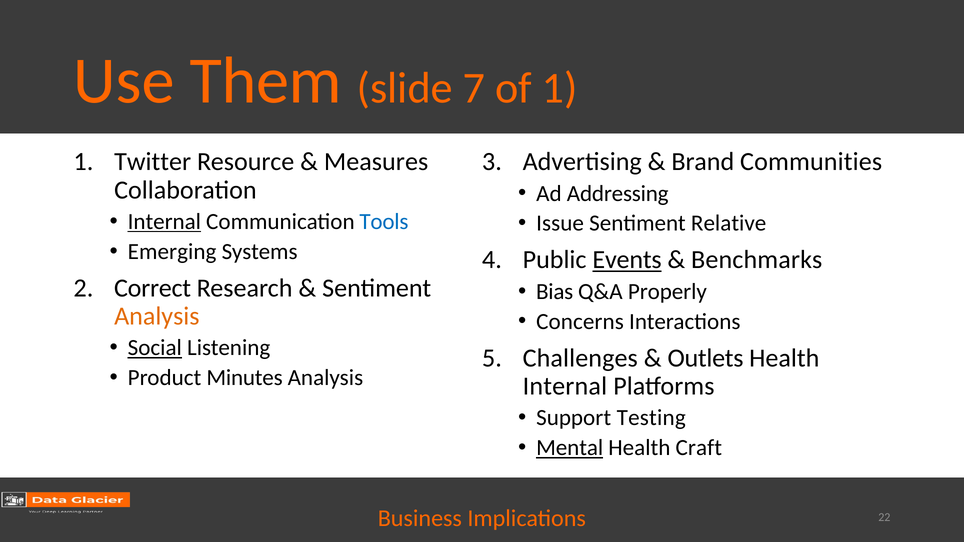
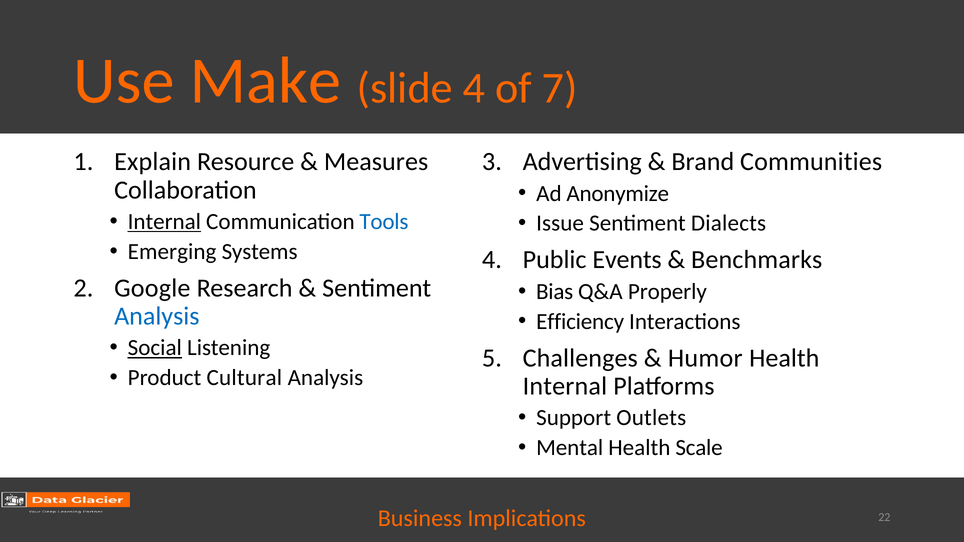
Them: Them -> Make
slide 7: 7 -> 4
of 1: 1 -> 7
Twitter: Twitter -> Explain
Addressing: Addressing -> Anonymize
Relative: Relative -> Dialects
Events underline: present -> none
Correct: Correct -> Google
Analysis at (157, 316) colour: orange -> blue
Concerns: Concerns -> Efficiency
Outlets: Outlets -> Humor
Minutes: Minutes -> Cultural
Testing: Testing -> Outlets
Mental underline: present -> none
Craft: Craft -> Scale
